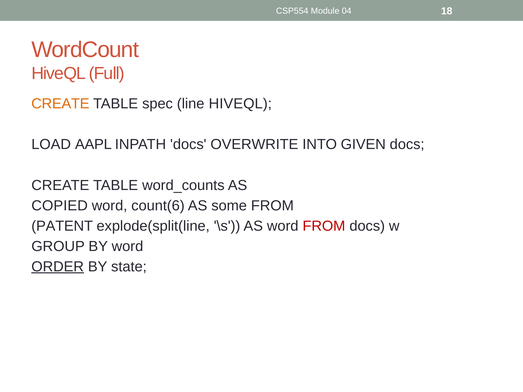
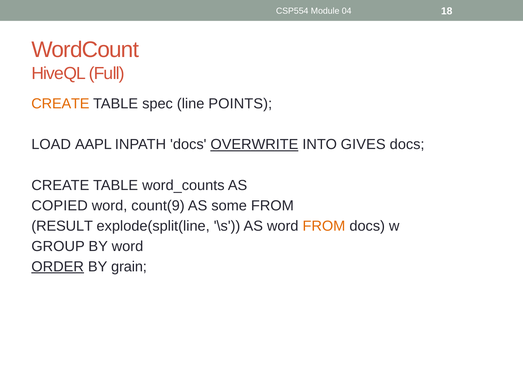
line HIVEQL: HIVEQL -> POINTS
OVERWRITE underline: none -> present
GIVEN: GIVEN -> GIVES
count(6: count(6 -> count(9
PATENT: PATENT -> RESULT
FROM at (324, 226) colour: red -> orange
state: state -> grain
